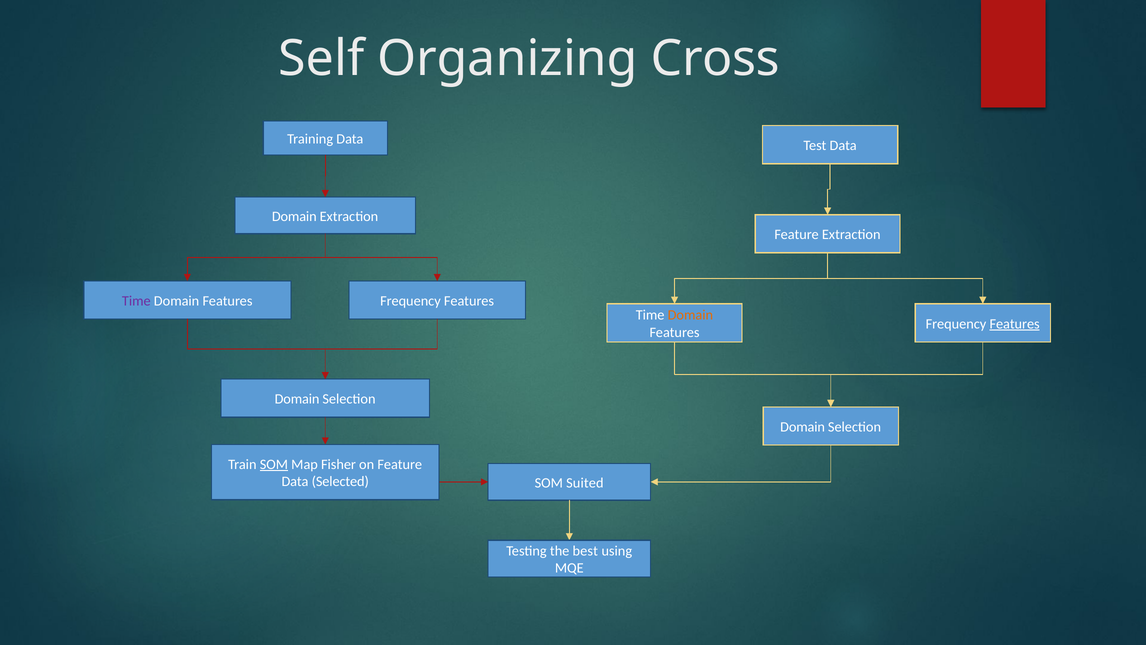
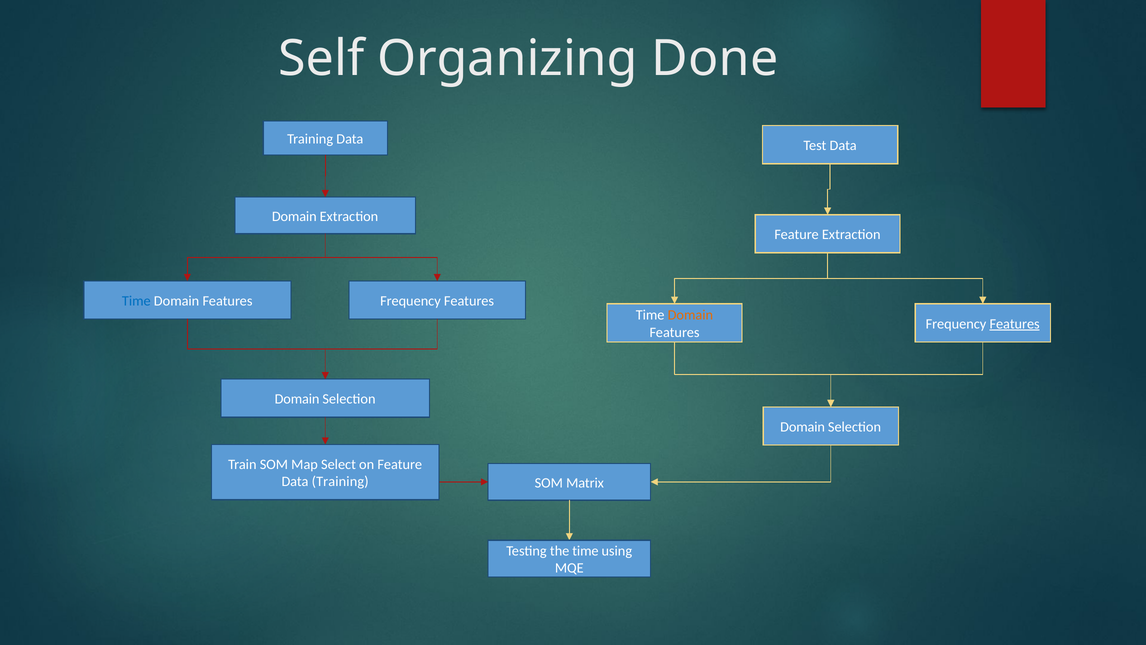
Cross: Cross -> Done
Time at (136, 301) colour: purple -> blue
SOM at (274, 464) underline: present -> none
Fisher: Fisher -> Select
Data Selected: Selected -> Training
Suited: Suited -> Matrix
the best: best -> time
